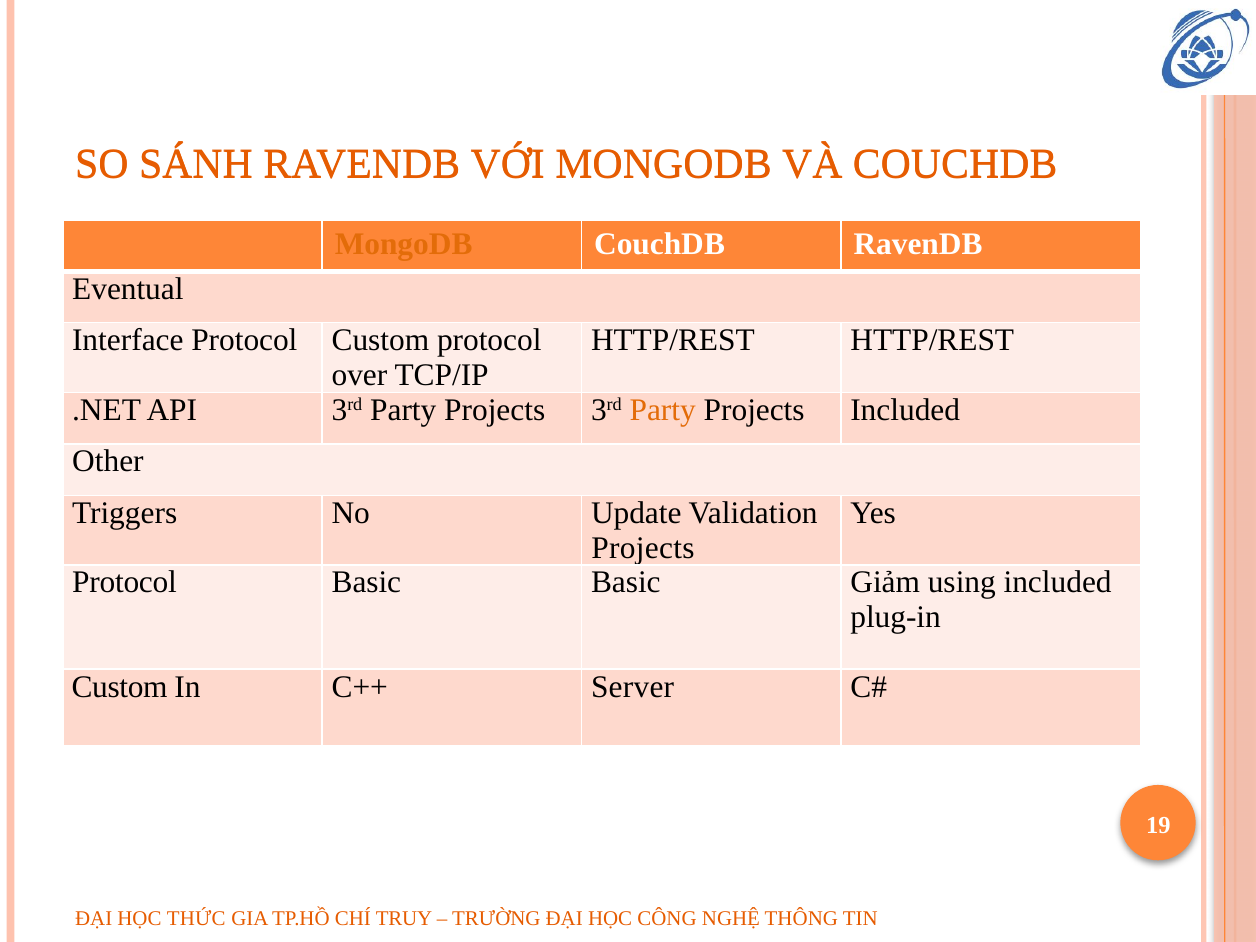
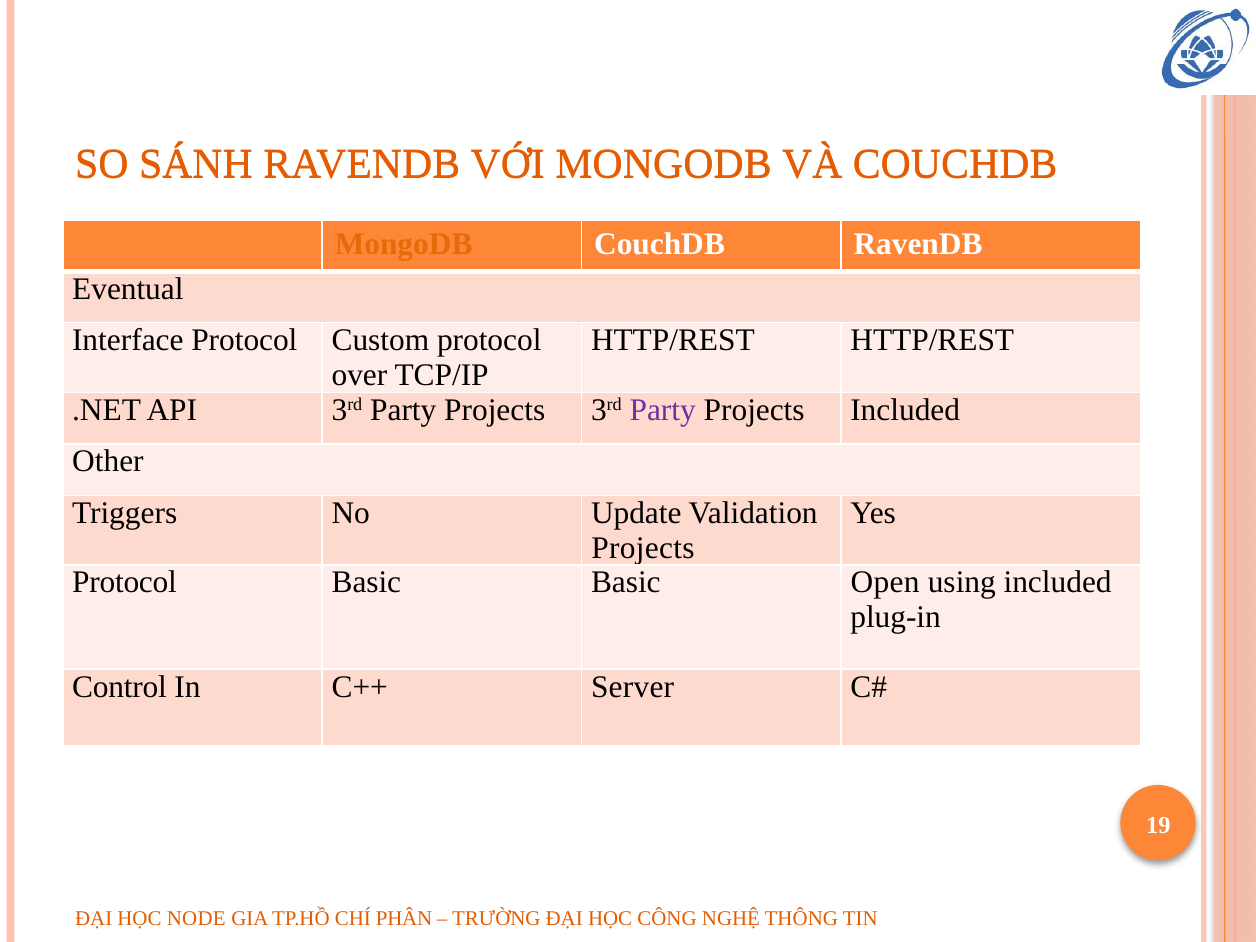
Party at (663, 410) colour: orange -> purple
Giảm: Giảm -> Open
Custom at (120, 687): Custom -> Control
THỨC: THỨC -> NODE
TRUY: TRUY -> PHÂN
